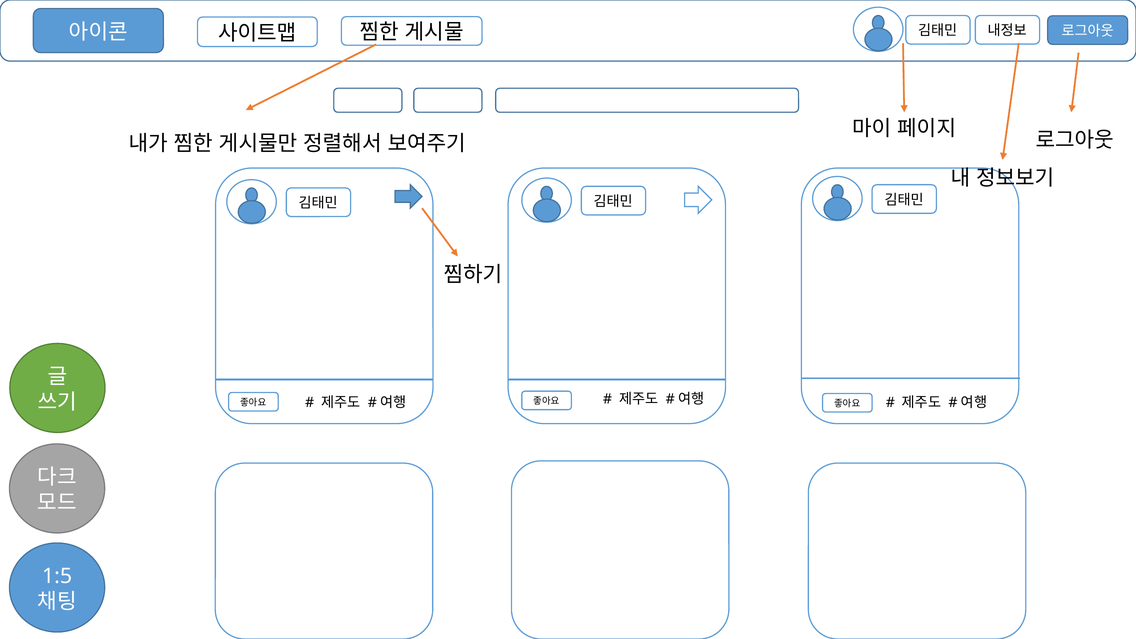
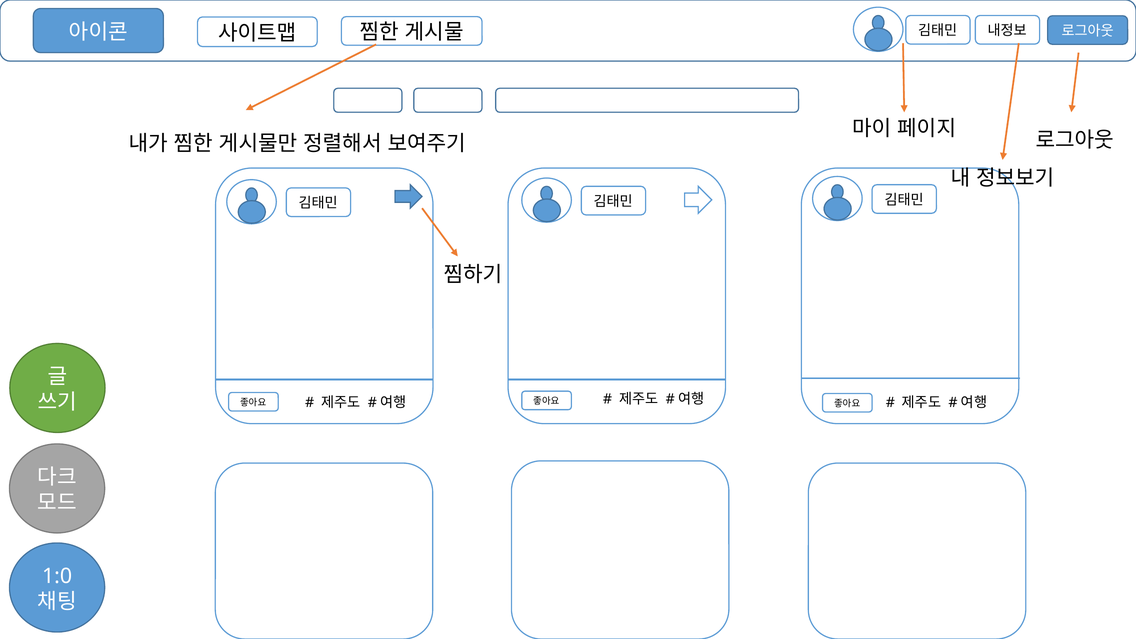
1:5: 1:5 -> 1:0
